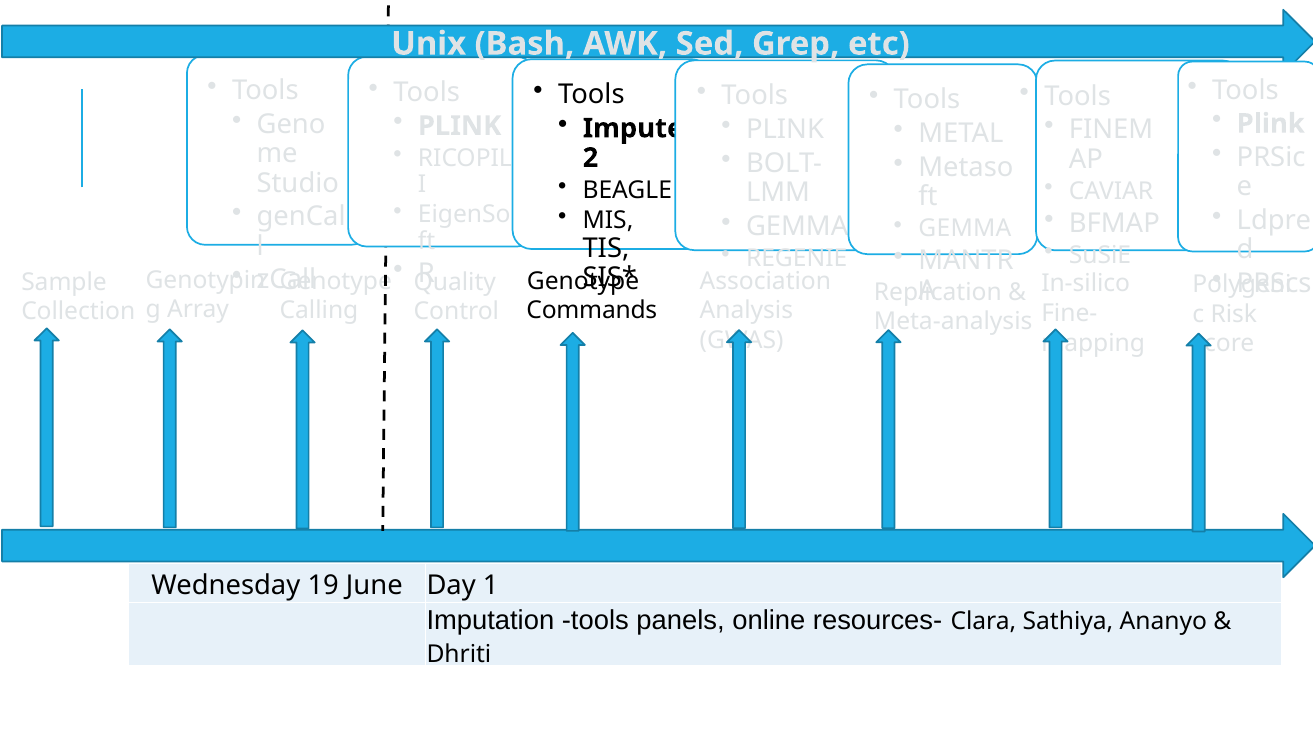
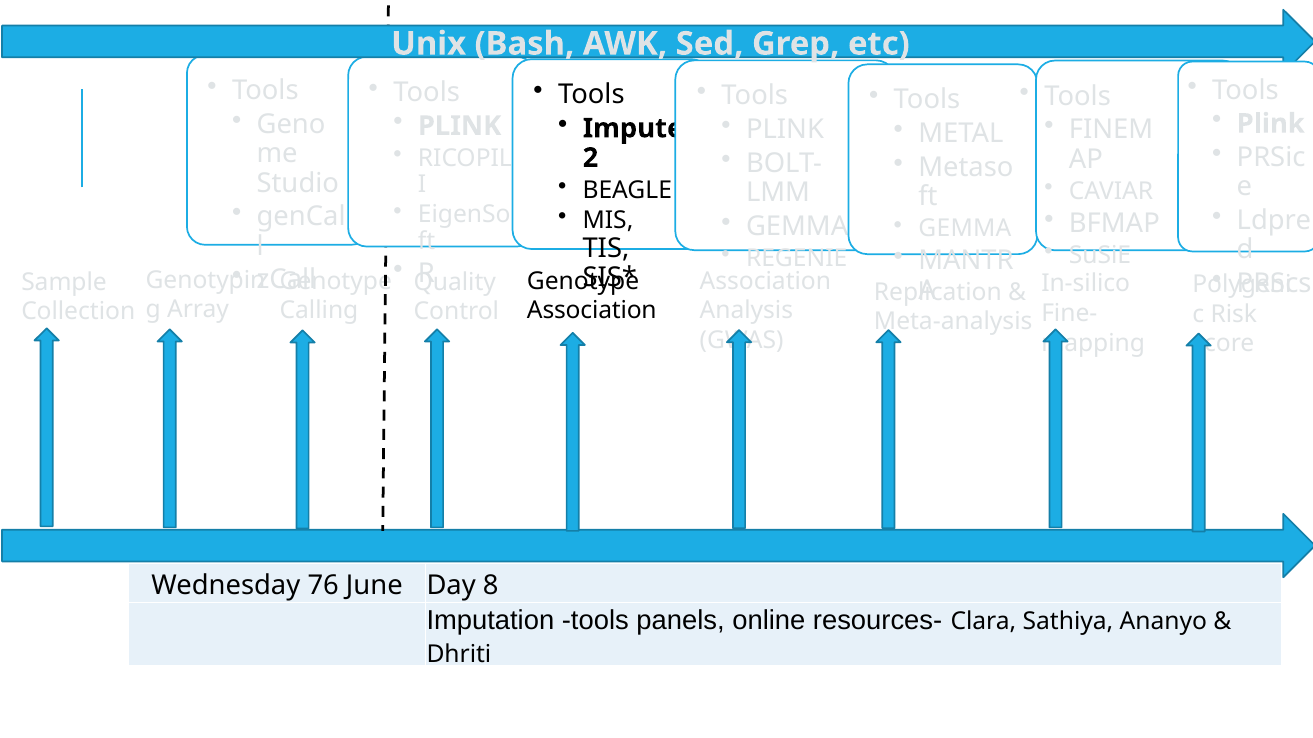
Commands at (592, 311): Commands -> Association
19: 19 -> 76
1: 1 -> 8
